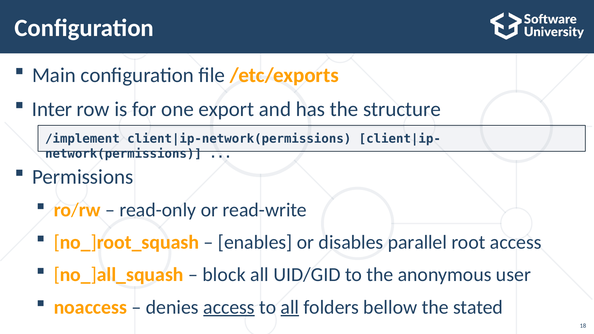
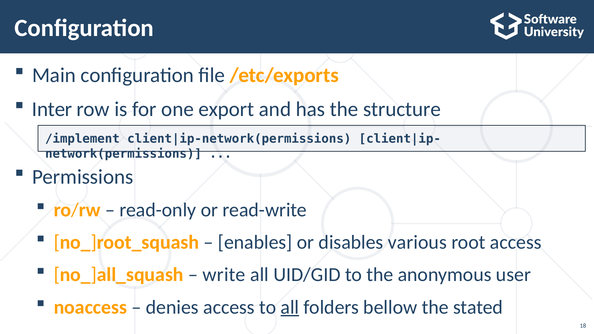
parallel: parallel -> various
block: block -> write
access at (229, 307) underline: present -> none
